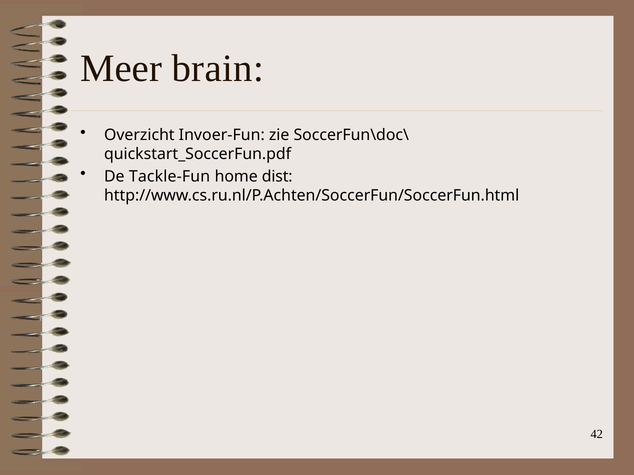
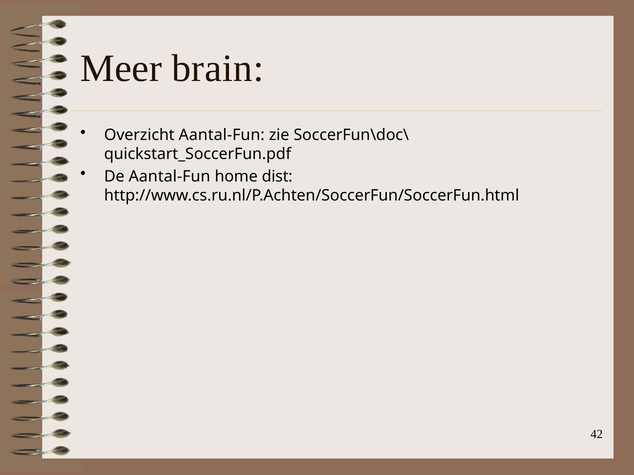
Overzicht Invoer-Fun: Invoer-Fun -> Aantal-Fun
De Tackle-Fun: Tackle-Fun -> Aantal-Fun
